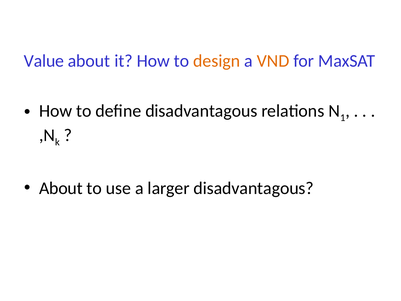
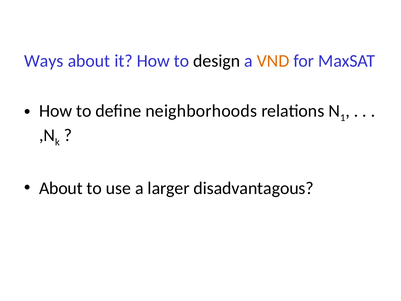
Value: Value -> Ways
design colour: orange -> black
define disadvantagous: disadvantagous -> neighborhoods
